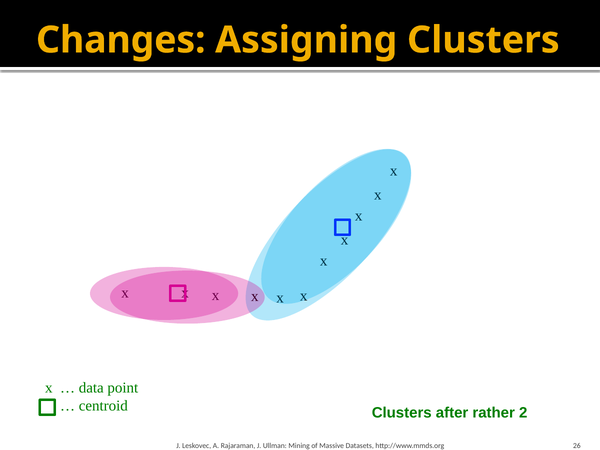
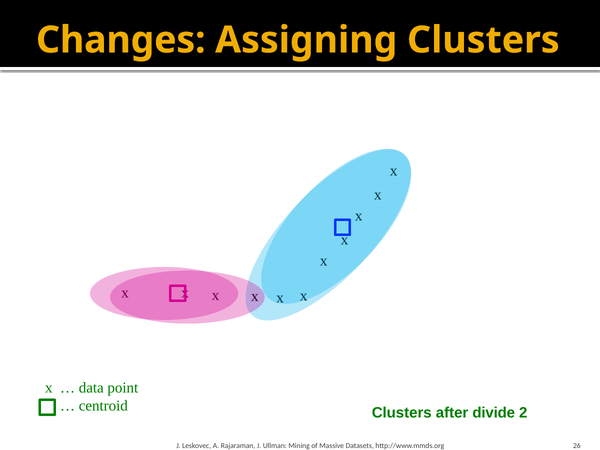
rather: rather -> divide
